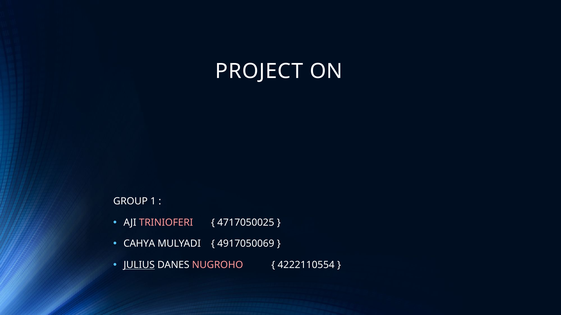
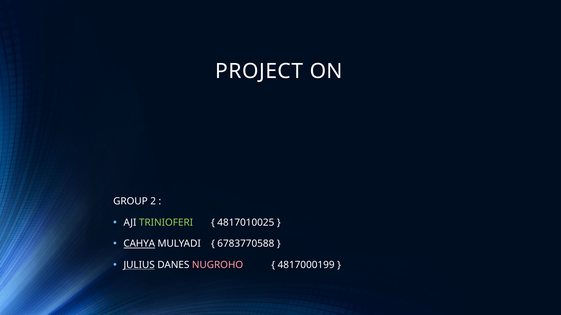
1: 1 -> 2
TRINIOFERI colour: pink -> light green
4717050025: 4717050025 -> 4817010025
CAHYA underline: none -> present
4917050069: 4917050069 -> 6783770588
4222110554: 4222110554 -> 4817000199
